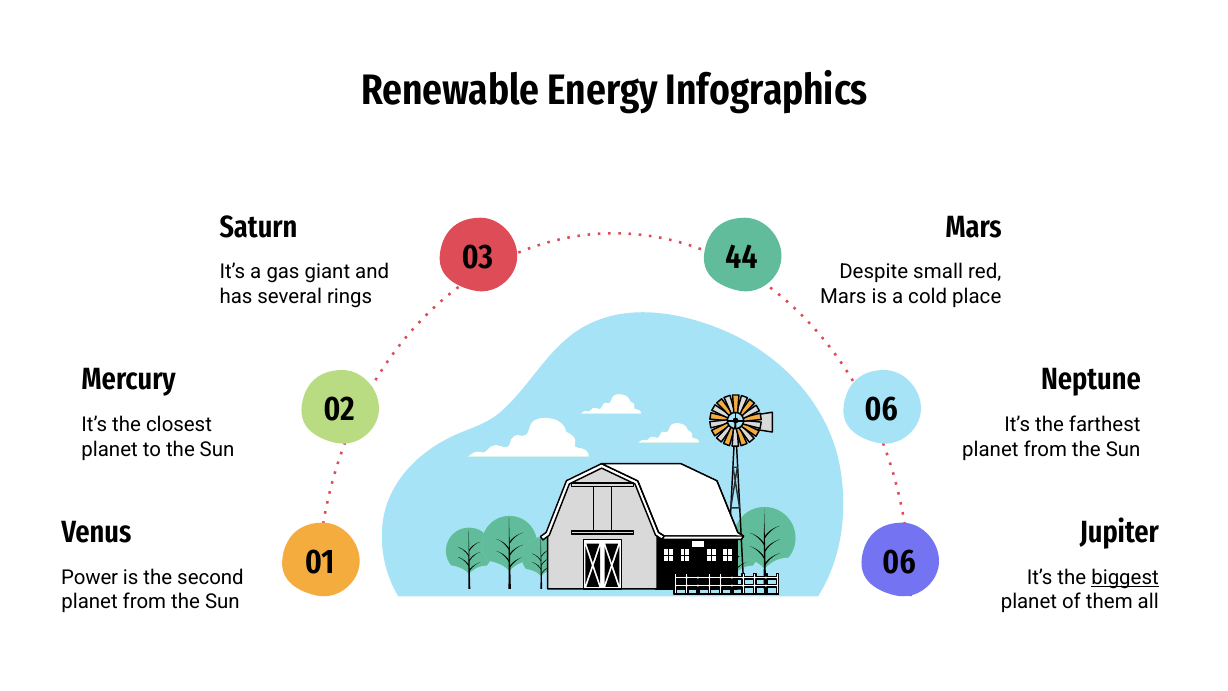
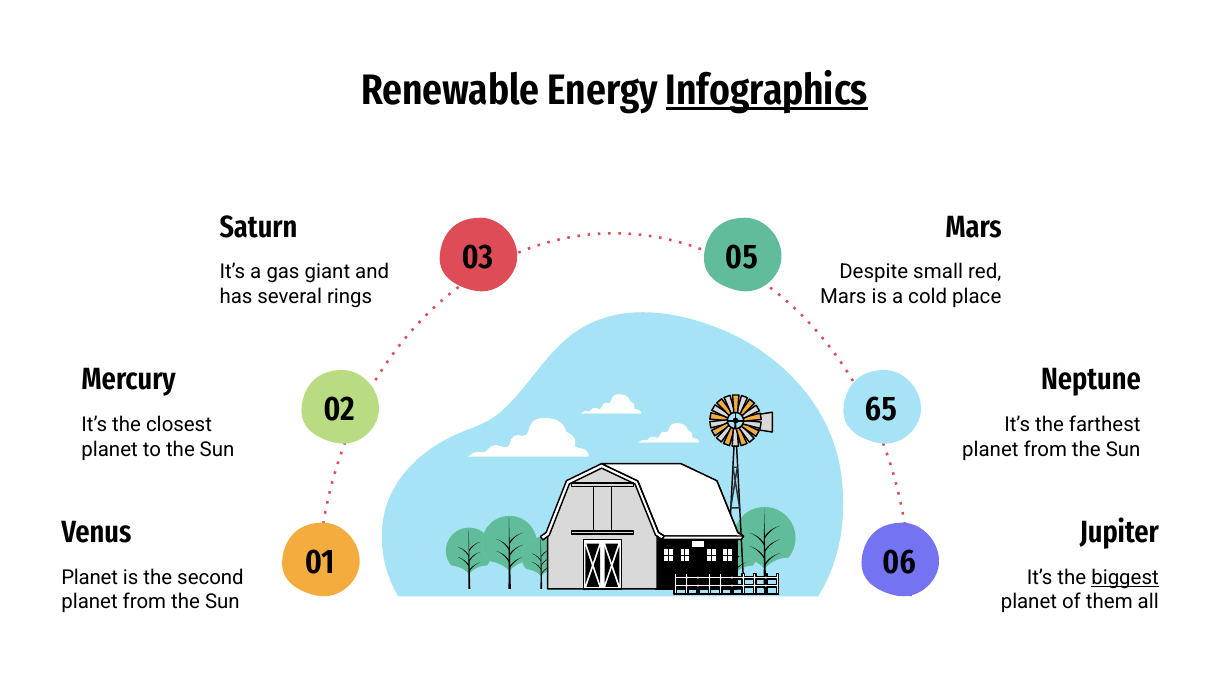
Infographics underline: none -> present
44: 44 -> 05
02 06: 06 -> 65
Power at (90, 577): Power -> Planet
